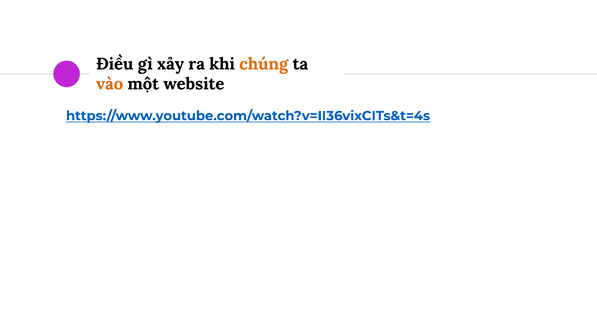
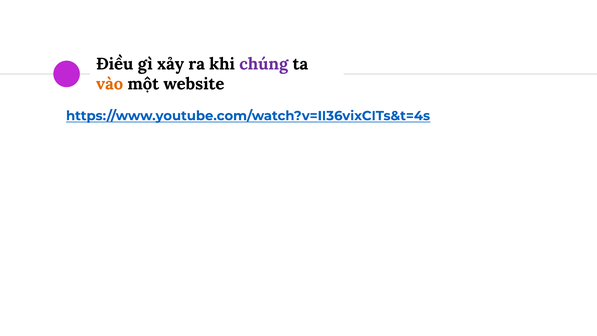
chúng colour: orange -> purple
